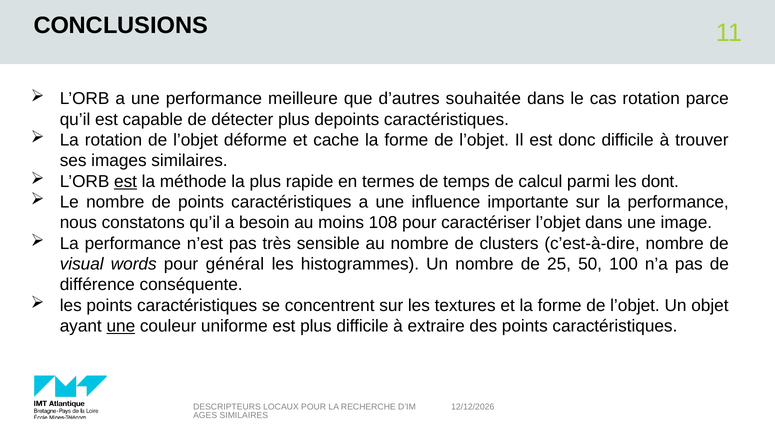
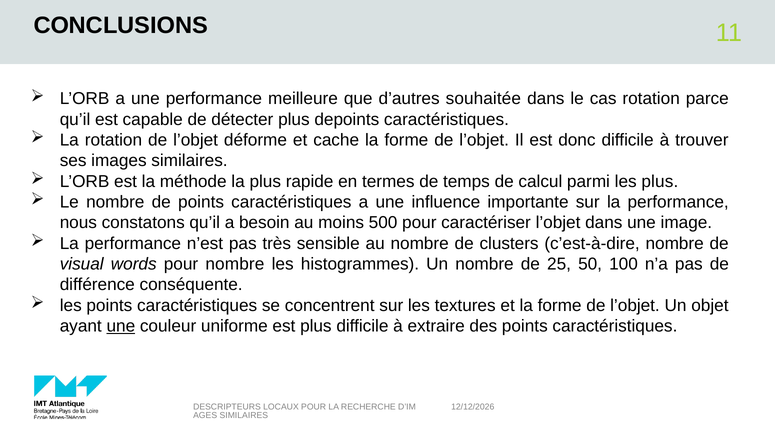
est at (126, 181) underline: present -> none
les dont: dont -> plus
108: 108 -> 500
pour général: général -> nombre
